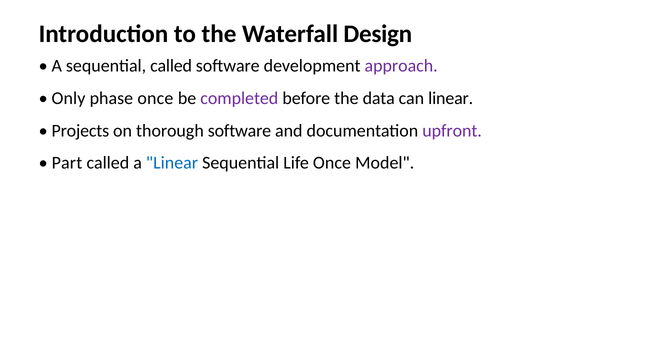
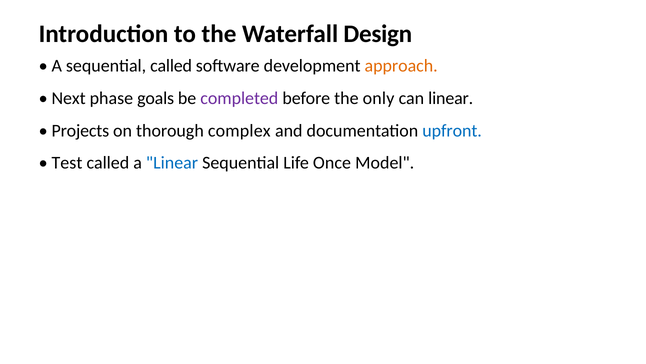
approach colour: purple -> orange
Only: Only -> Next
phase once: once -> goals
data: data -> only
thorough software: software -> complex
upfront colour: purple -> blue
Part: Part -> Test
